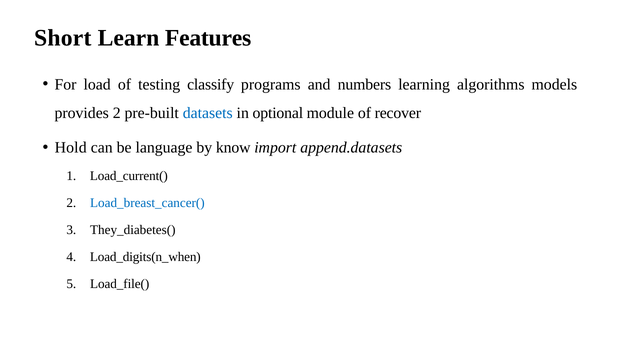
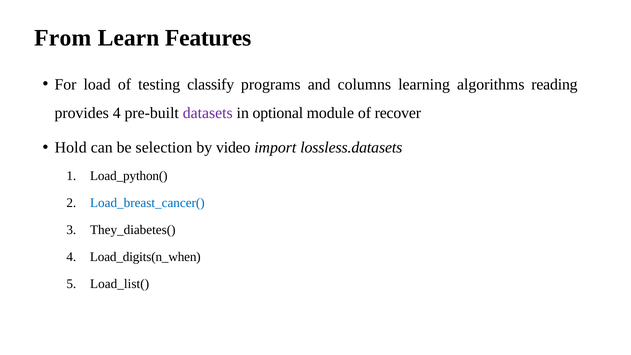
Short: Short -> From
numbers: numbers -> columns
models: models -> reading
provides 2: 2 -> 4
datasets colour: blue -> purple
language: language -> selection
know: know -> video
append.datasets: append.datasets -> lossless.datasets
Load_current(: Load_current( -> Load_python(
Load_file(: Load_file( -> Load_list(
